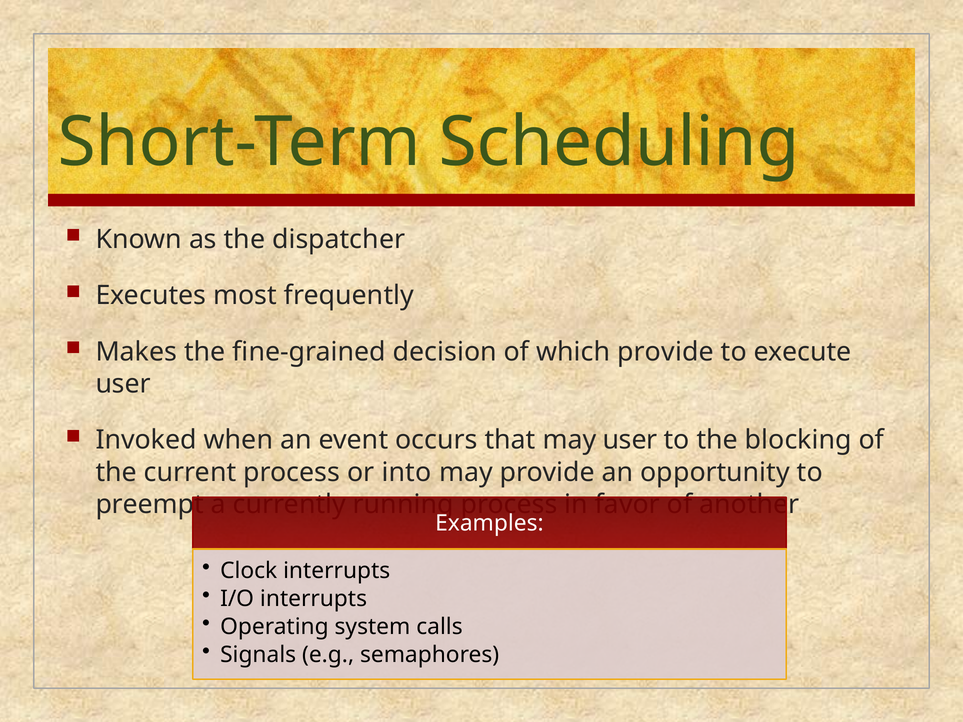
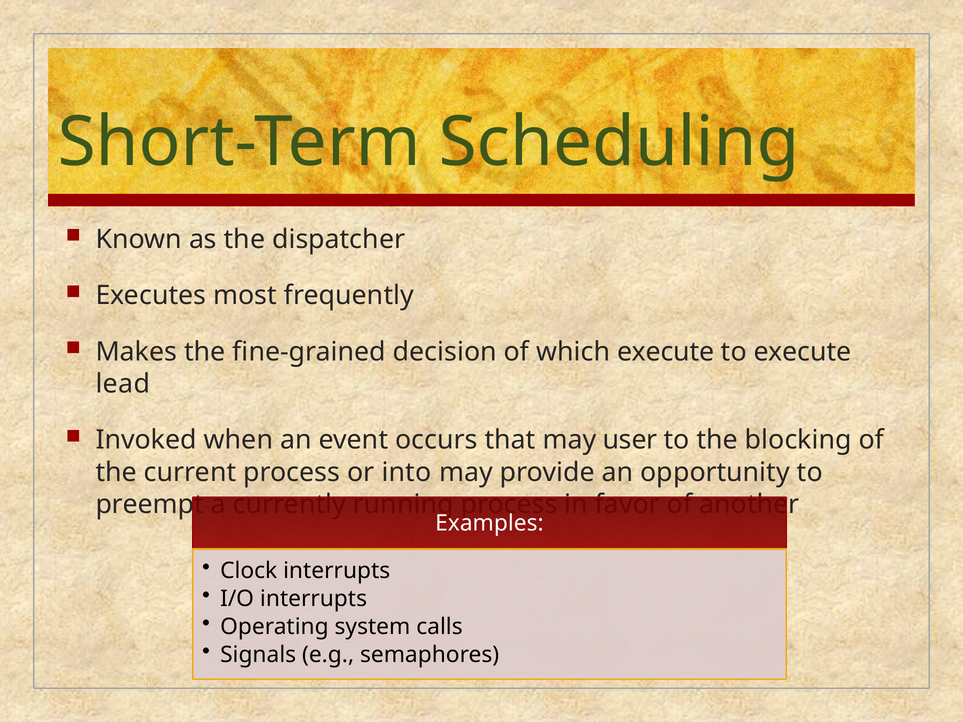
which provide: provide -> execute
user at (123, 384): user -> lead
